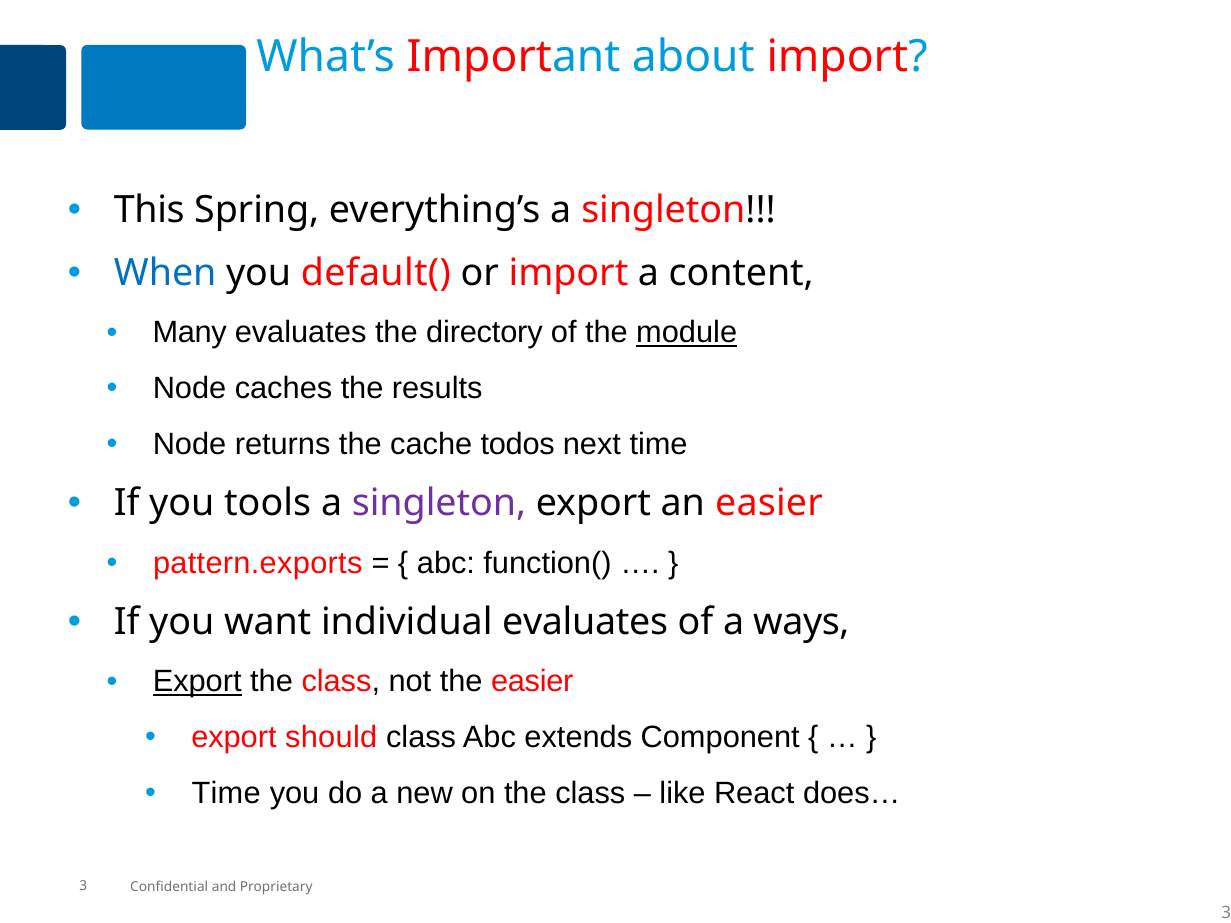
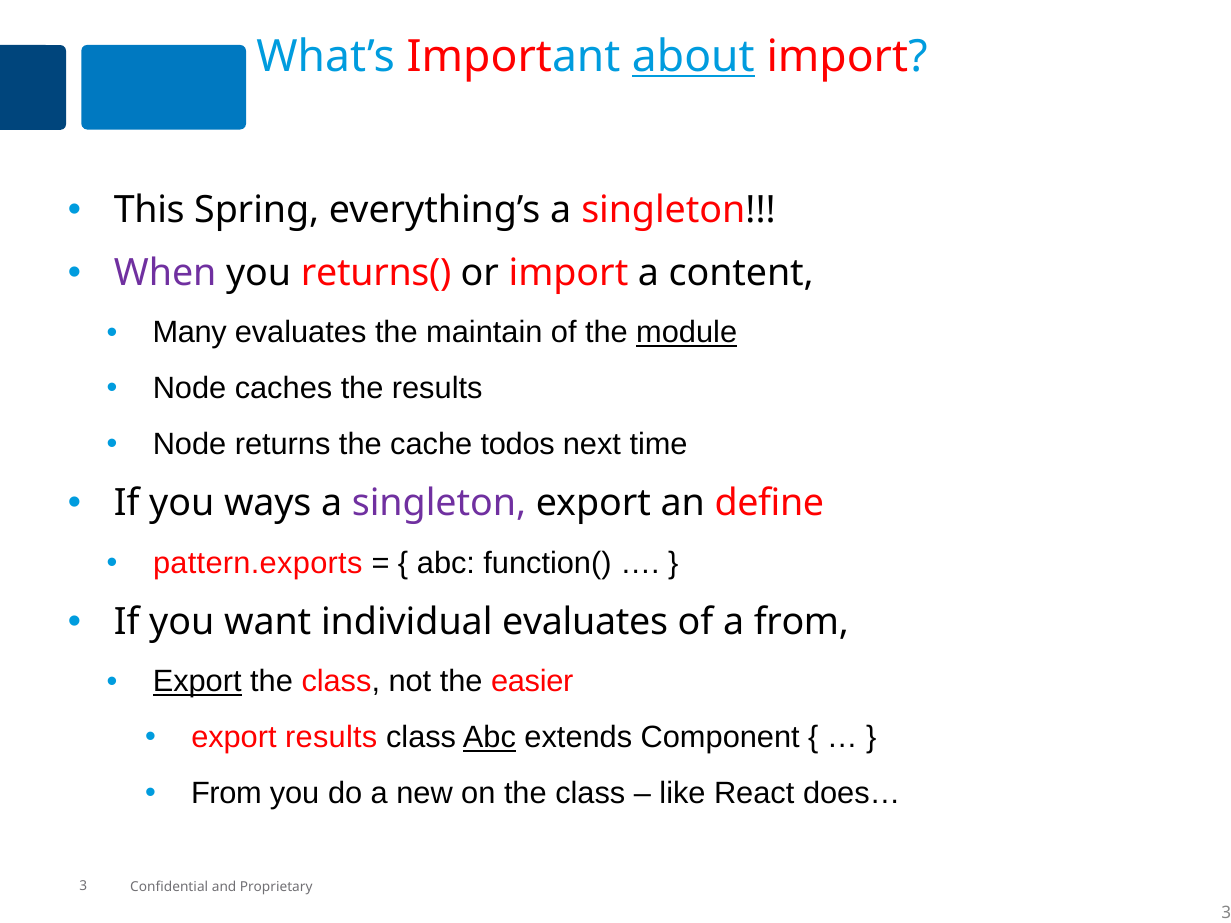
about underline: none -> present
When colour: blue -> purple
default(: default( -> returns(
directory: directory -> maintain
tools: tools -> ways
an easier: easier -> define
a ways: ways -> from
export should: should -> results
Abc at (489, 738) underline: none -> present
Time at (226, 793): Time -> From
